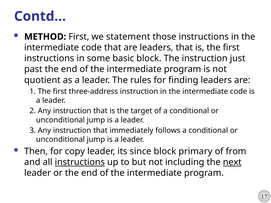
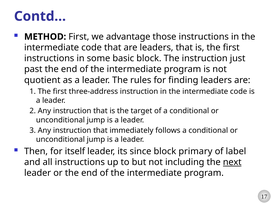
statement: statement -> advantage
copy: copy -> itself
from: from -> label
instructions at (80, 162) underline: present -> none
